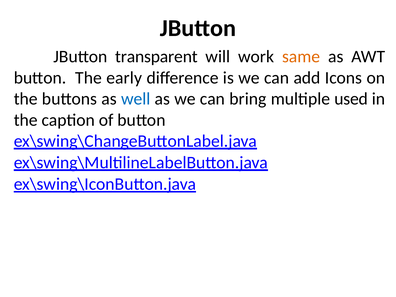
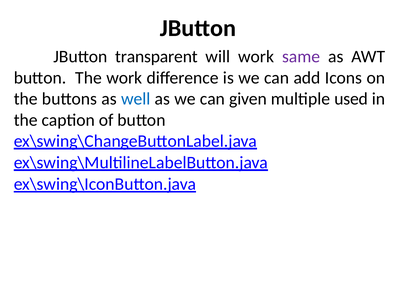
same colour: orange -> purple
The early: early -> work
bring: bring -> given
